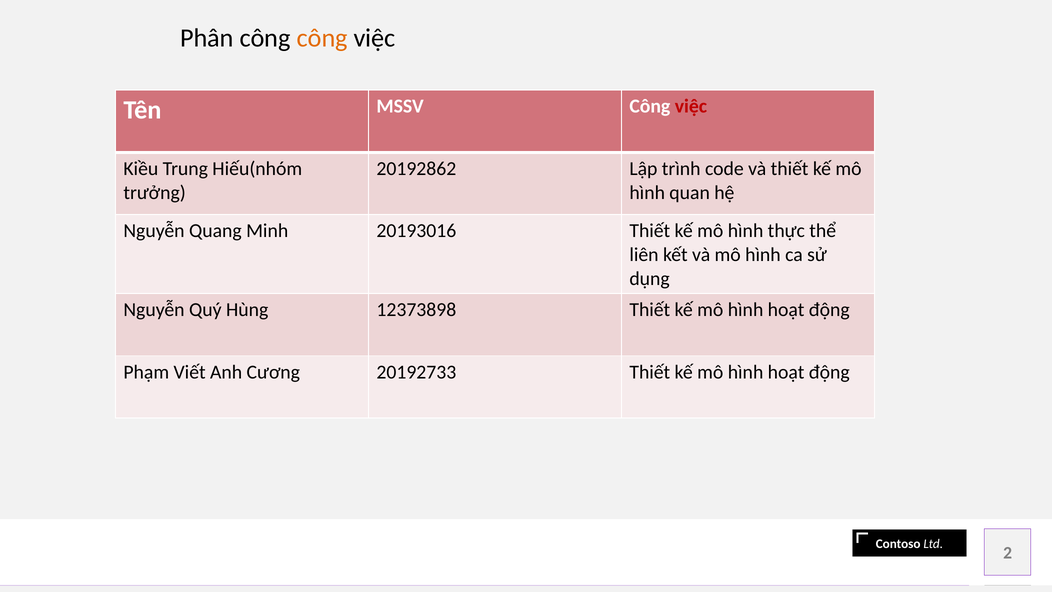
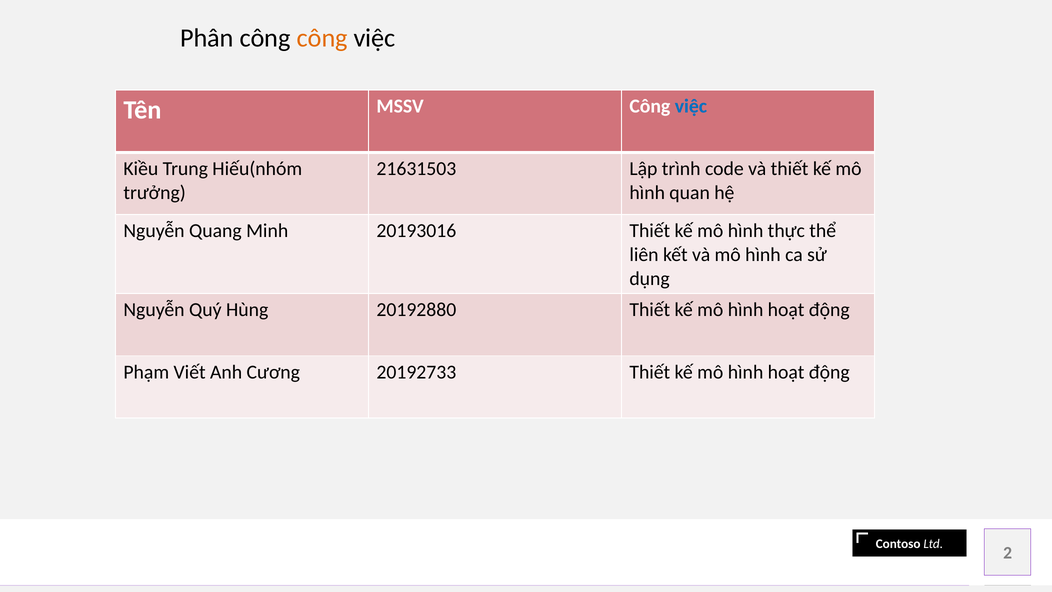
việc at (691, 106) colour: red -> blue
20192862: 20192862 -> 21631503
12373898: 12373898 -> 20192880
